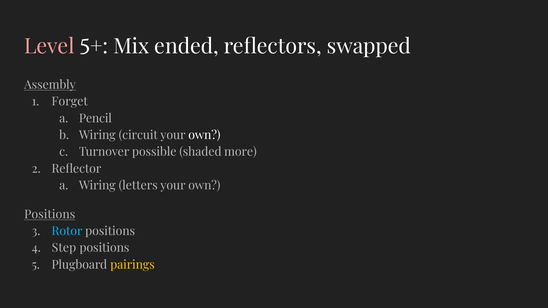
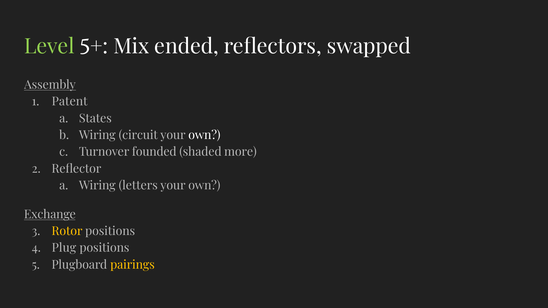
Level colour: pink -> light green
Forget: Forget -> Patent
Pencil: Pencil -> States
possible: possible -> founded
Positions at (50, 215): Positions -> Exchange
Rotor colour: light blue -> yellow
Step: Step -> Plug
